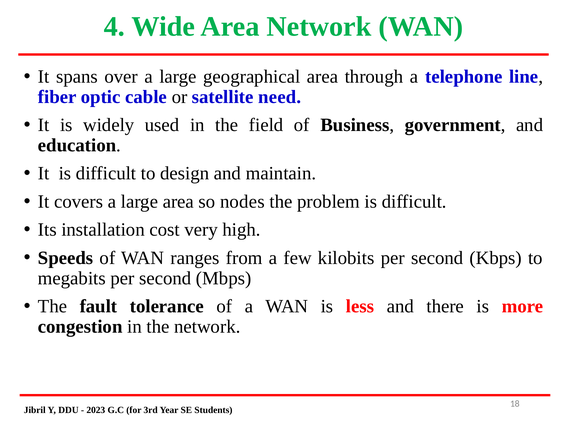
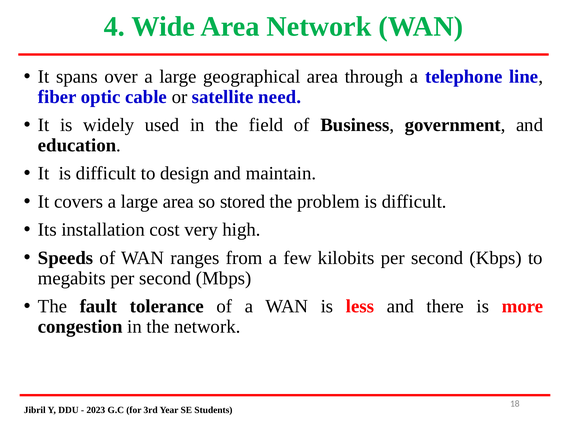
nodes: nodes -> stored
